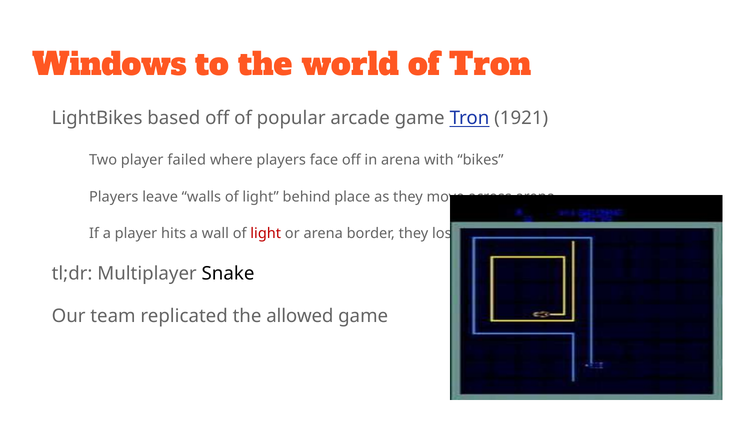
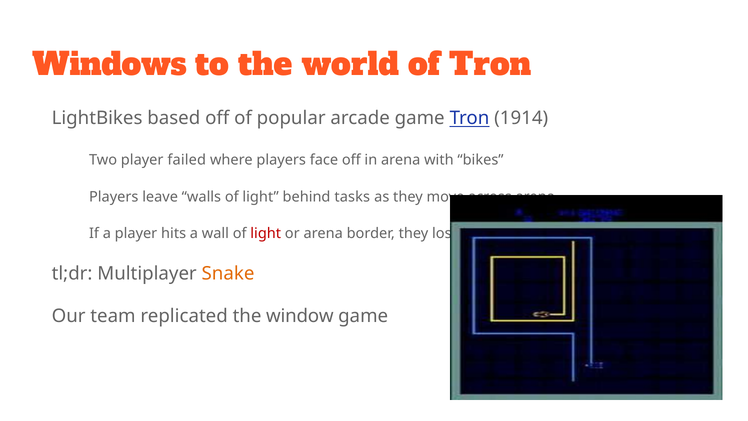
1921: 1921 -> 1914
place: place -> tasks
Snake colour: black -> orange
allowed: allowed -> window
